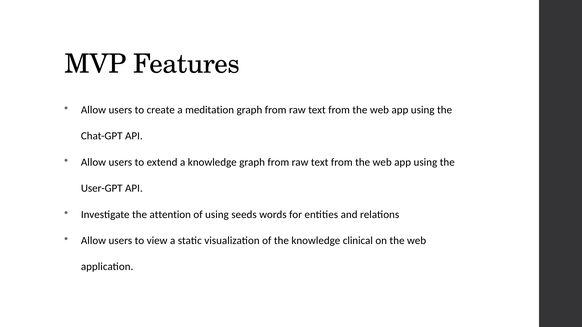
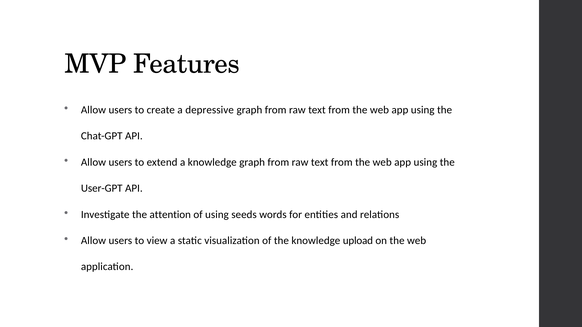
meditation: meditation -> depressive
clinical: clinical -> upload
